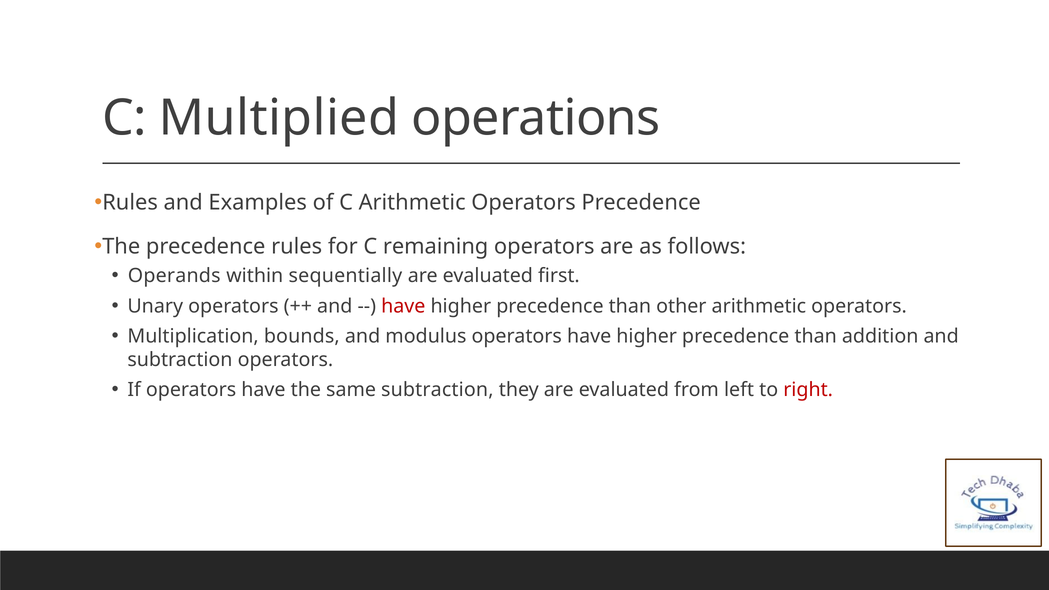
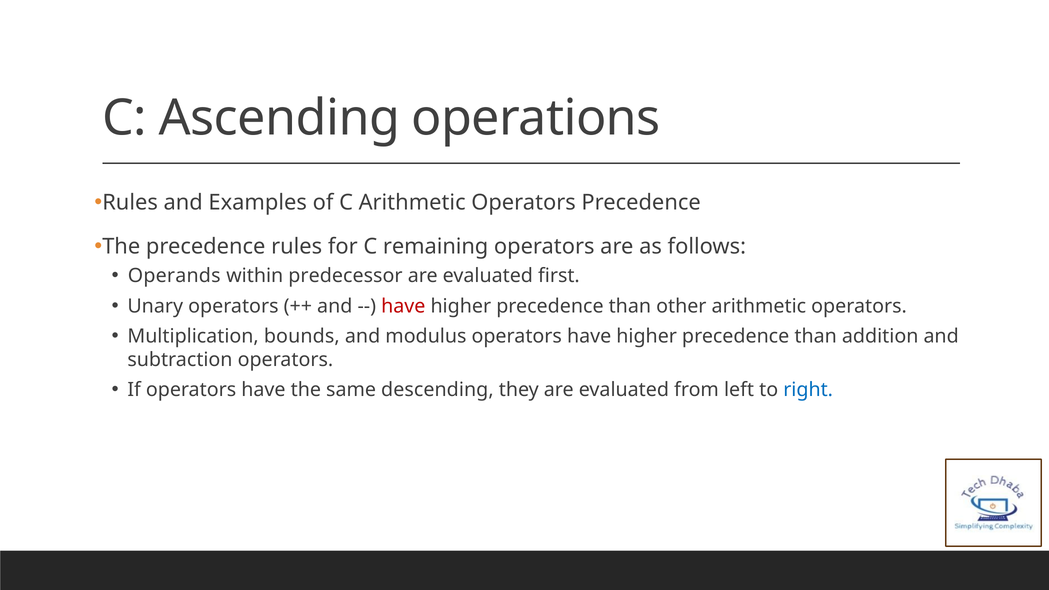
Multiplied: Multiplied -> Ascending
sequentially: sequentially -> predecessor
same subtraction: subtraction -> descending
right colour: red -> blue
